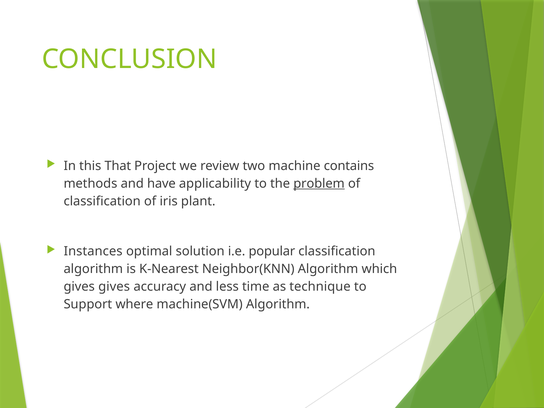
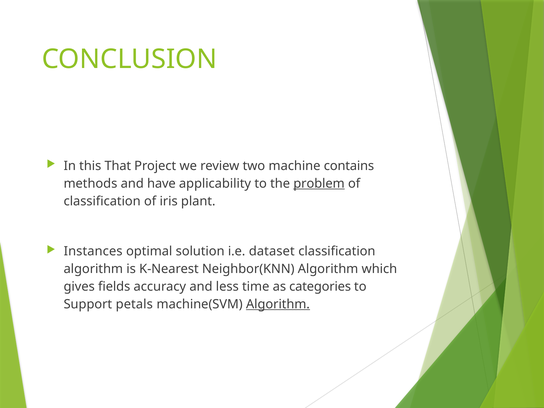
popular: popular -> dataset
gives gives: gives -> fields
technique: technique -> categories
where: where -> petals
Algorithm at (278, 304) underline: none -> present
